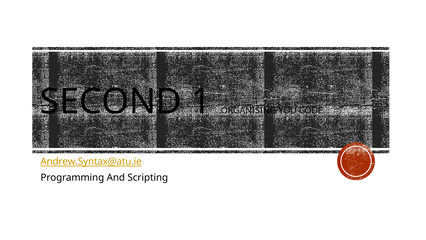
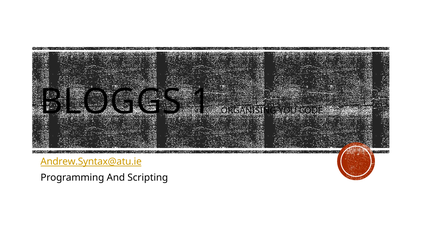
SECOND: SECOND -> BLOGGS
